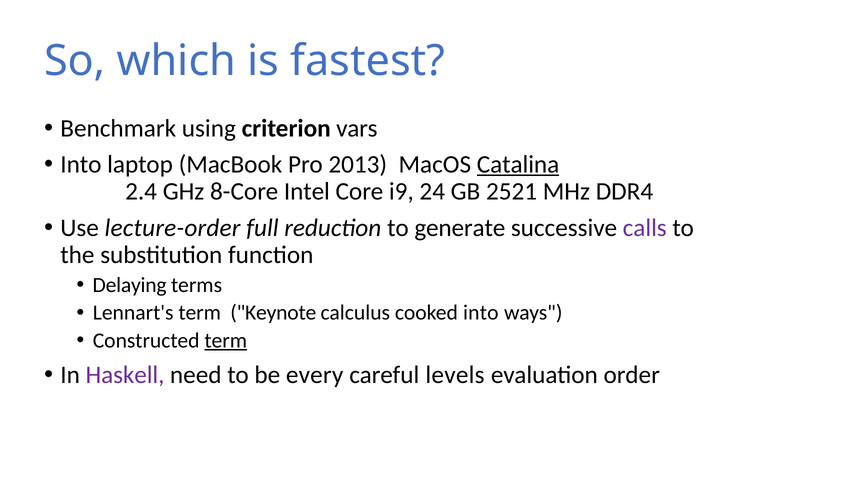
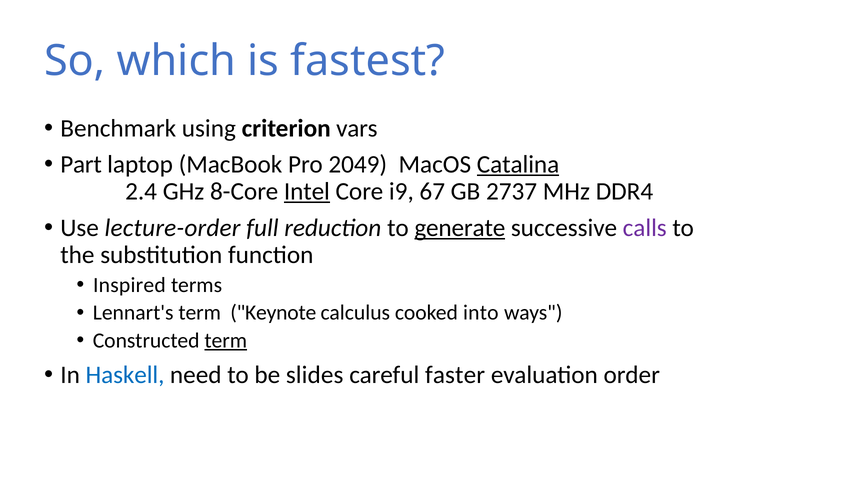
Into at (81, 165): Into -> Part
2013: 2013 -> 2049
Intel underline: none -> present
24: 24 -> 67
2521: 2521 -> 2737
generate underline: none -> present
Delaying: Delaying -> Inspired
Haskell colour: purple -> blue
every: every -> slides
levels: levels -> faster
